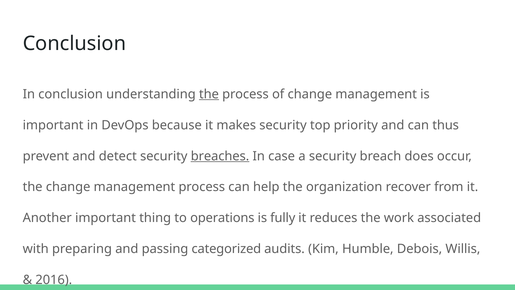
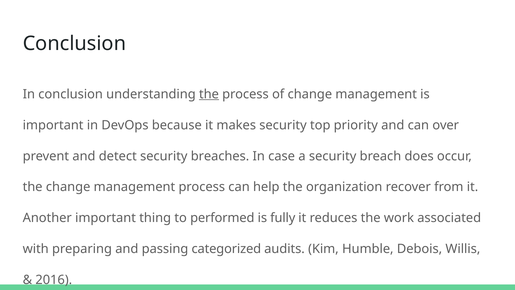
thus: thus -> over
breaches underline: present -> none
operations: operations -> performed
